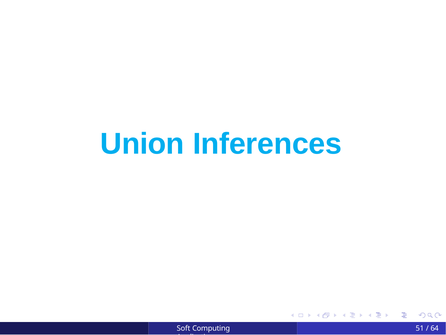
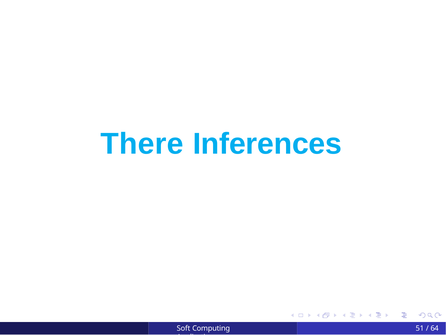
Union: Union -> There
